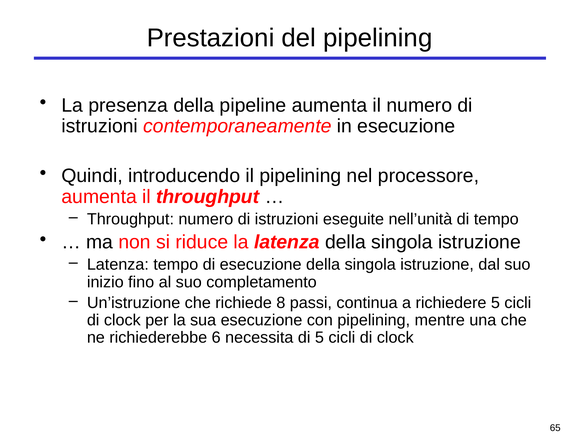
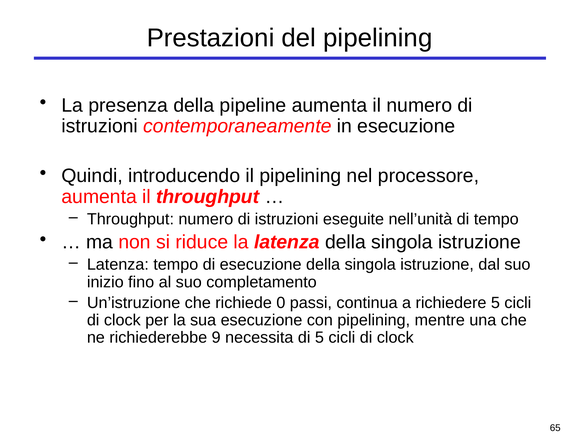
8: 8 -> 0
6: 6 -> 9
